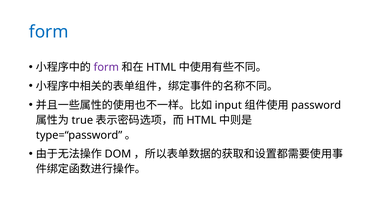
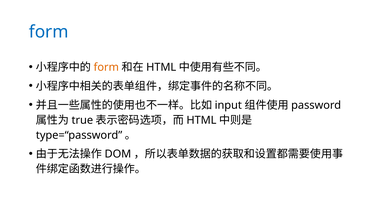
form at (106, 67) colour: purple -> orange
